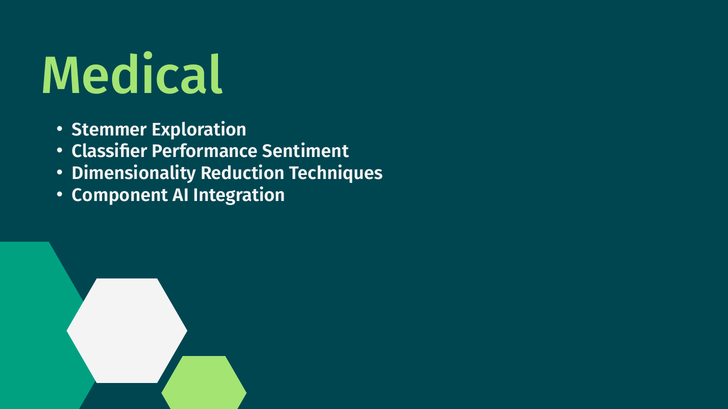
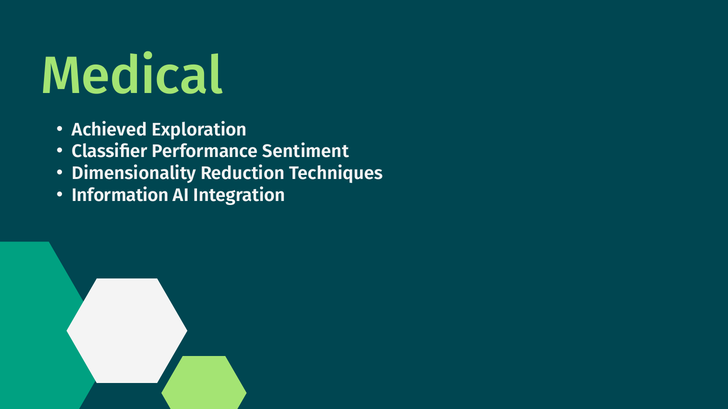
Stemmer: Stemmer -> Achieved
Component: Component -> Information
